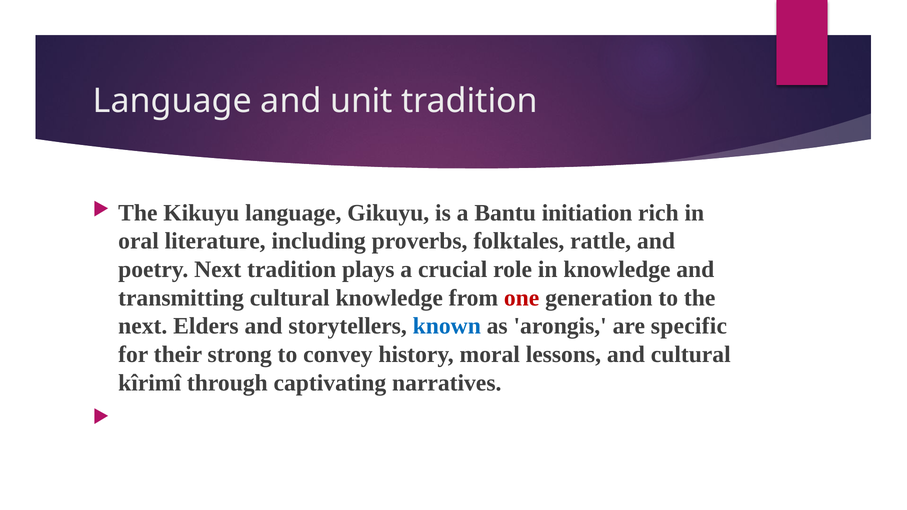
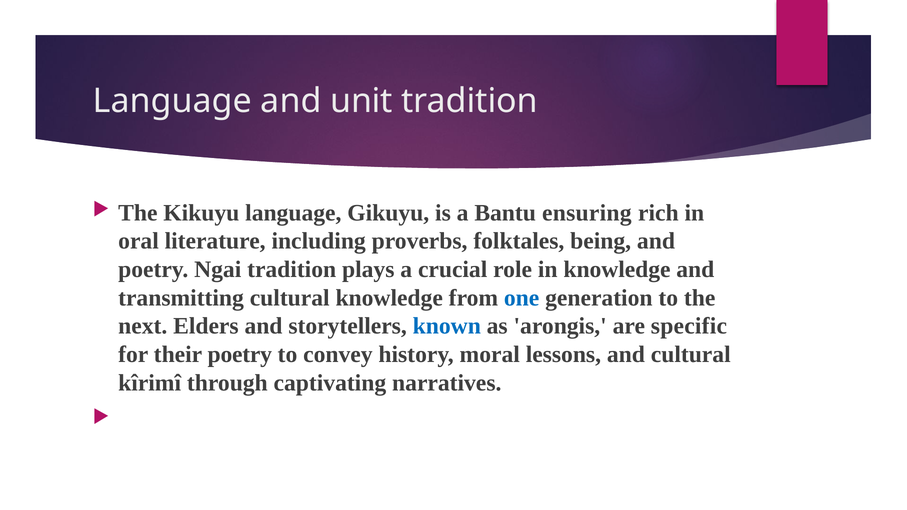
initiation: initiation -> ensuring
rattle: rattle -> being
poetry Next: Next -> Ngai
one colour: red -> blue
their strong: strong -> poetry
